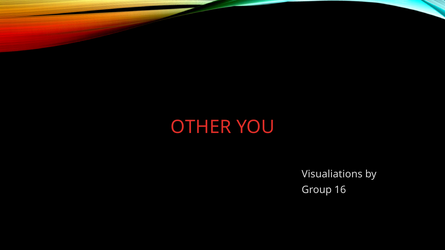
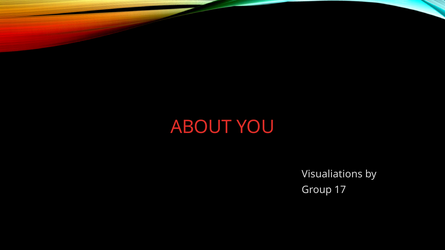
OTHER: OTHER -> ABOUT
16: 16 -> 17
